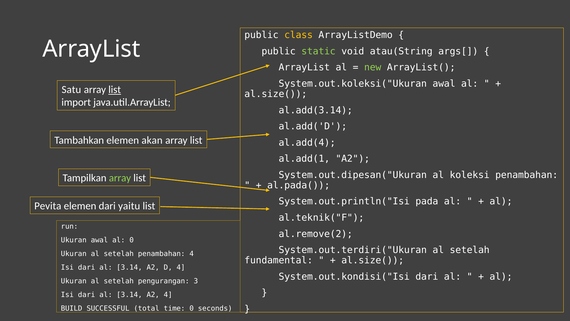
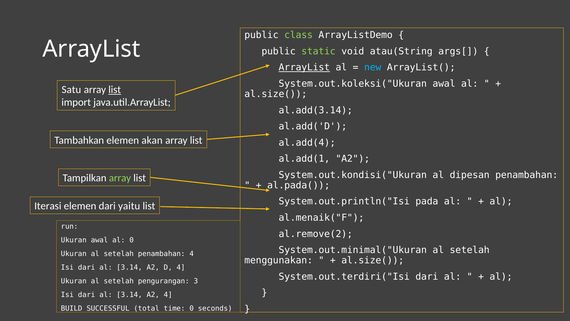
class colour: yellow -> light green
ArrayList at (304, 67) underline: none -> present
new colour: light green -> light blue
System.out.dipesan("Ukuran: System.out.dipesan("Ukuran -> System.out.kondisi("Ukuran
koleksi: koleksi -> dipesan
Pevita: Pevita -> Iterasi
al.teknik("F: al.teknik("F -> al.menaik("F
System.out.terdiri("Ukuran: System.out.terdiri("Ukuran -> System.out.minimal("Ukuran
fundamental: fundamental -> menggunakan
System.out.kondisi("Isi: System.out.kondisi("Isi -> System.out.terdiri("Isi
